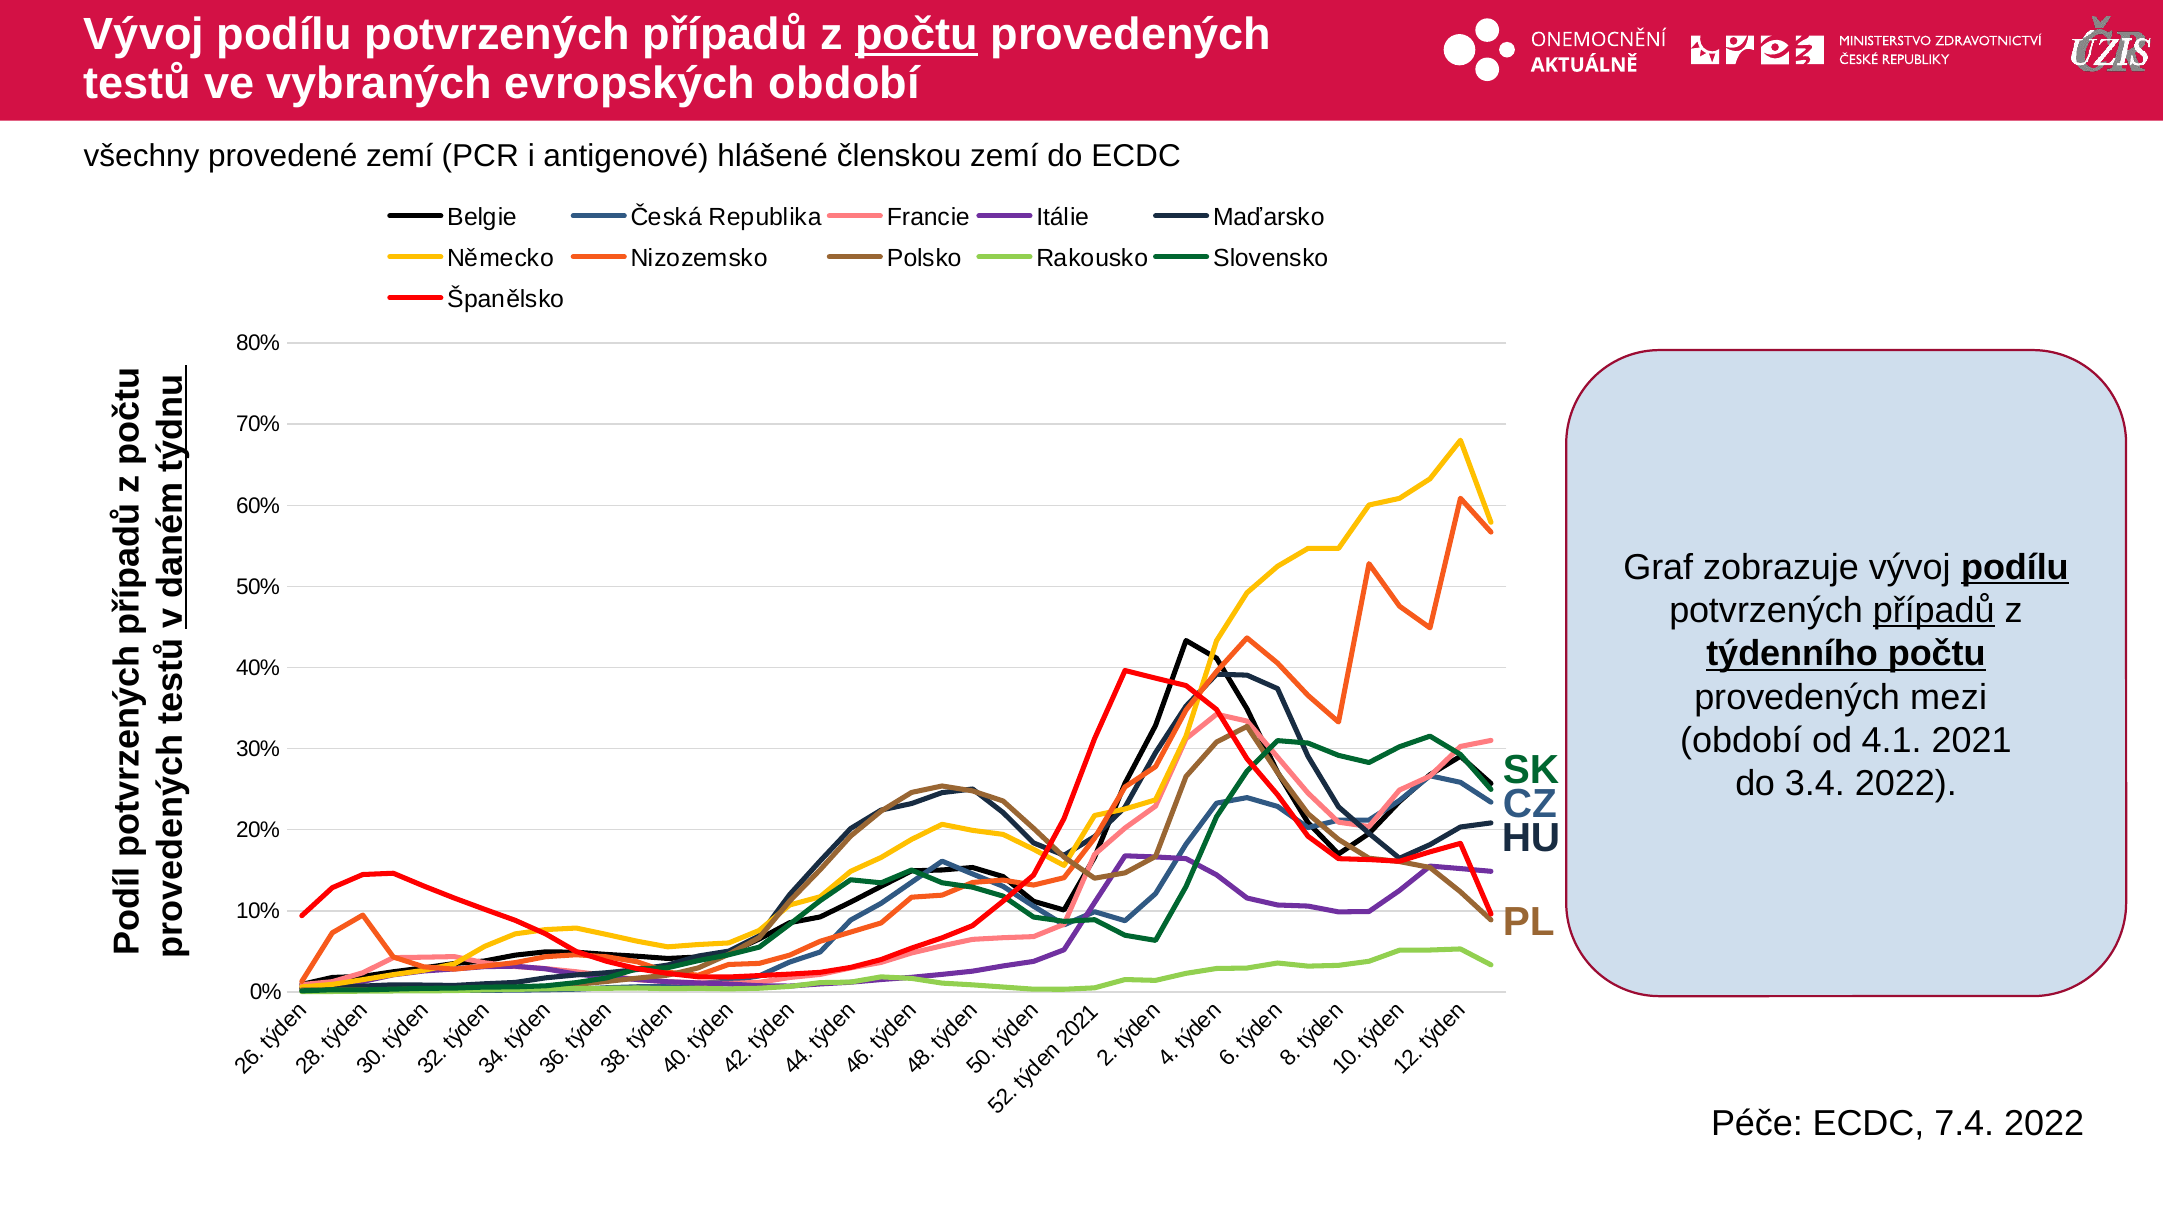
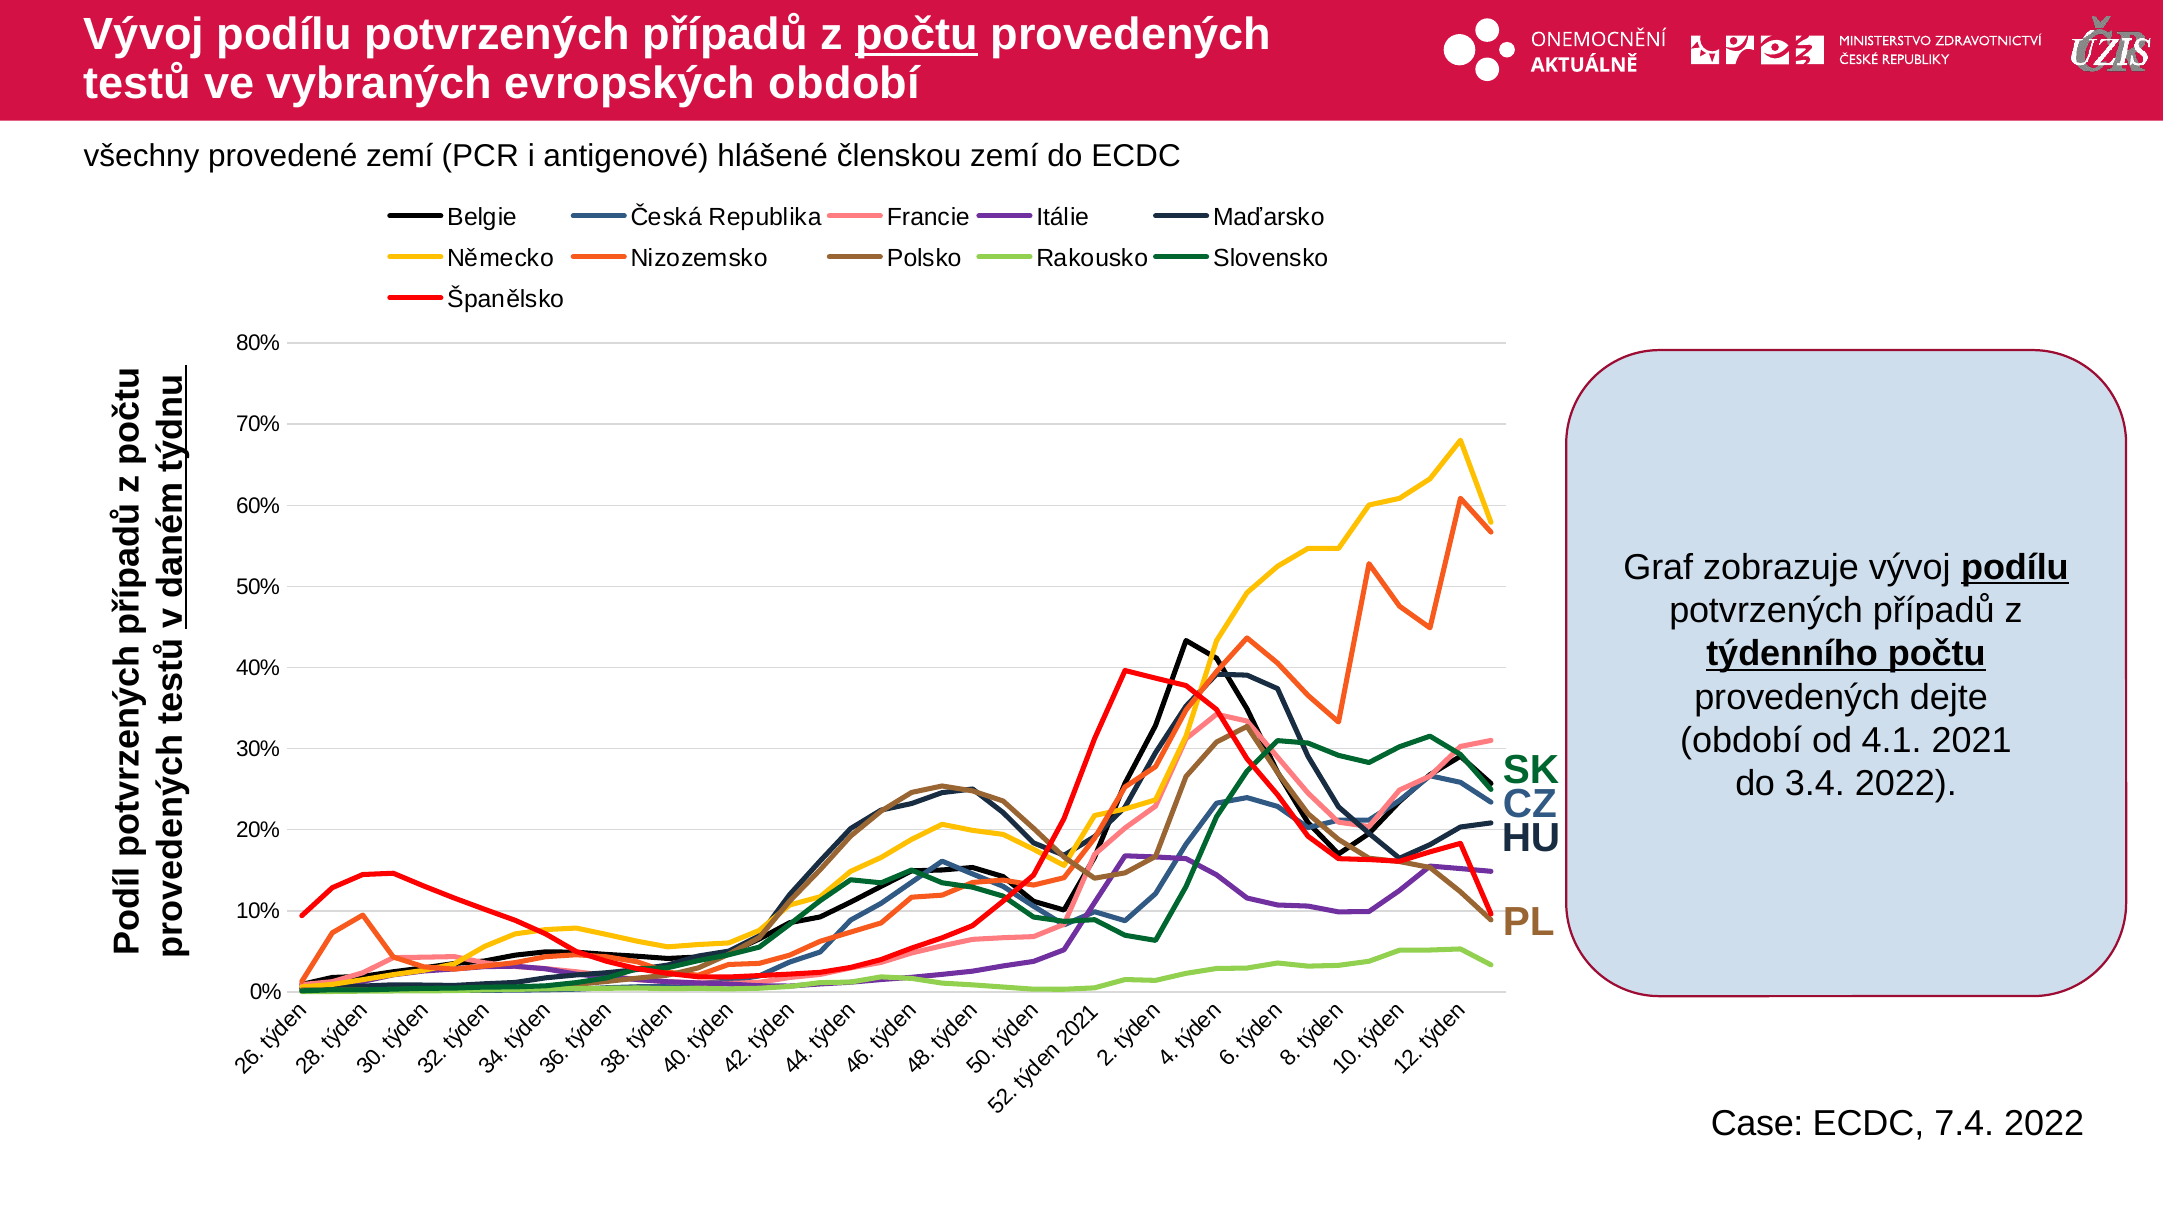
případů at (1934, 611) underline: present -> none
mezi: mezi -> dejte
Péče: Péče -> Case
